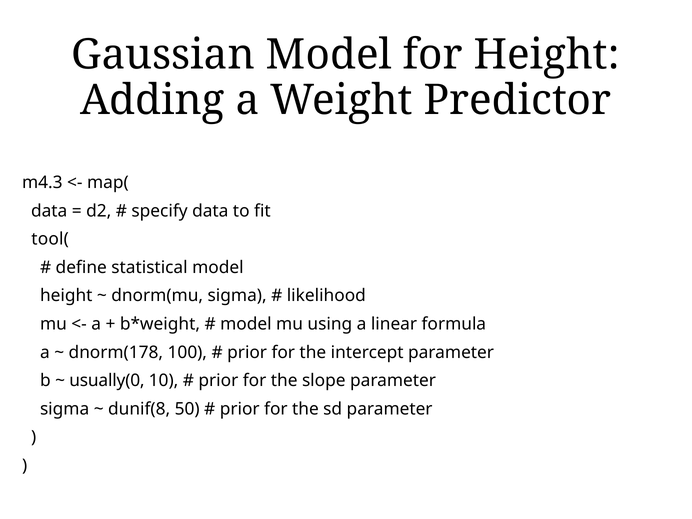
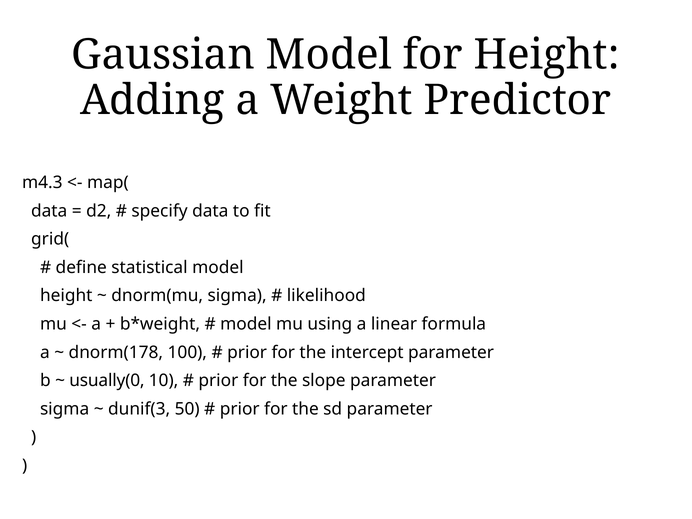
tool(: tool( -> grid(
dunif(8: dunif(8 -> dunif(3
